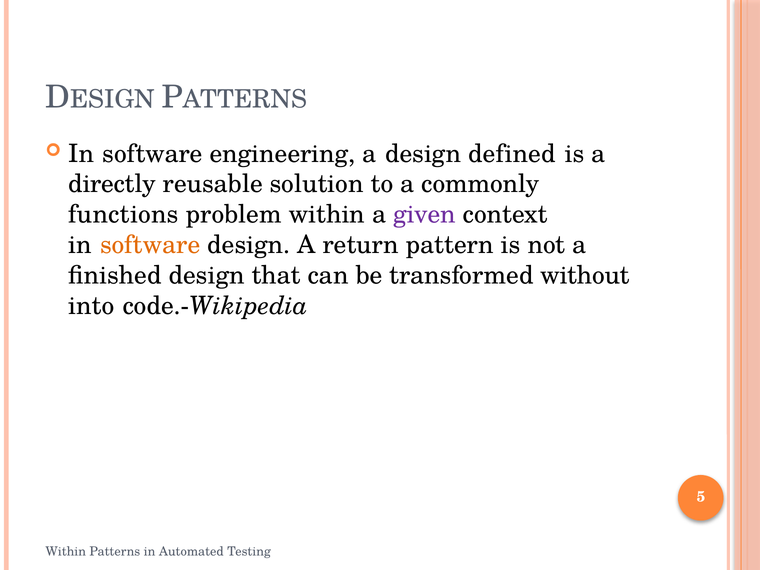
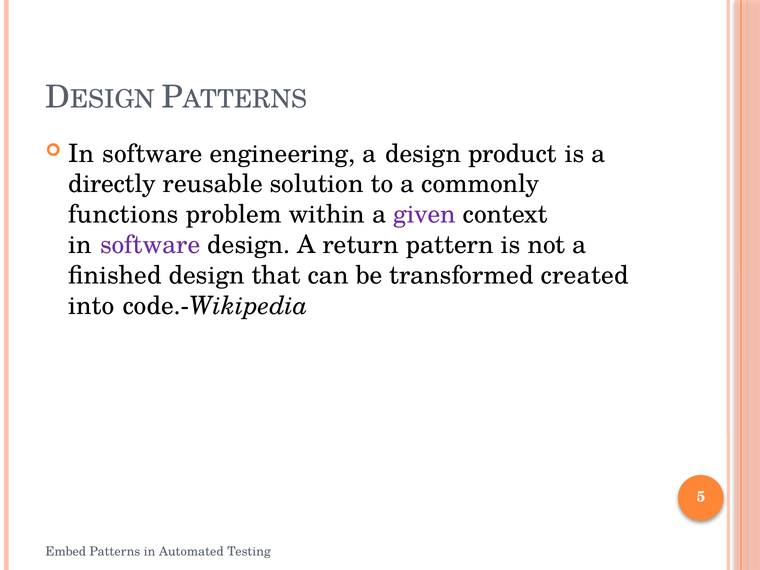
defined: defined -> product
software at (150, 245) colour: orange -> purple
without: without -> created
Within at (66, 552): Within -> Embed
